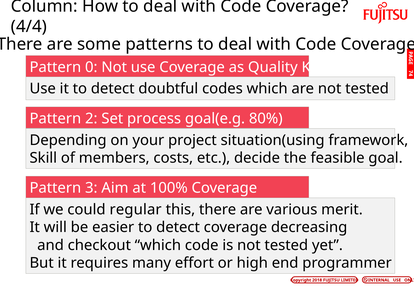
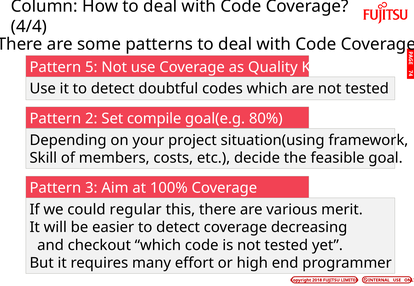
0: 0 -> 5
process: process -> compile
